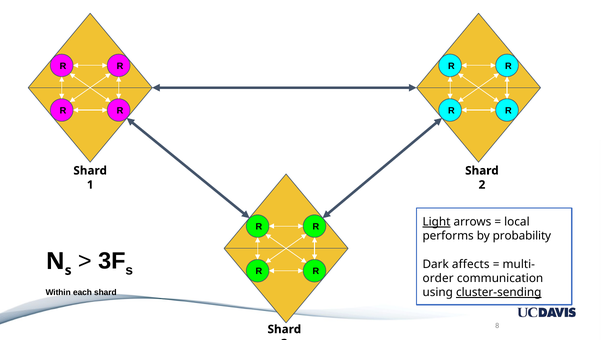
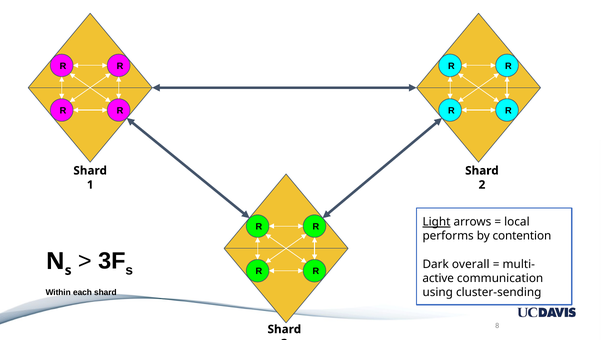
probability: probability -> contention
affects: affects -> overall
order: order -> active
cluster-sending underline: present -> none
